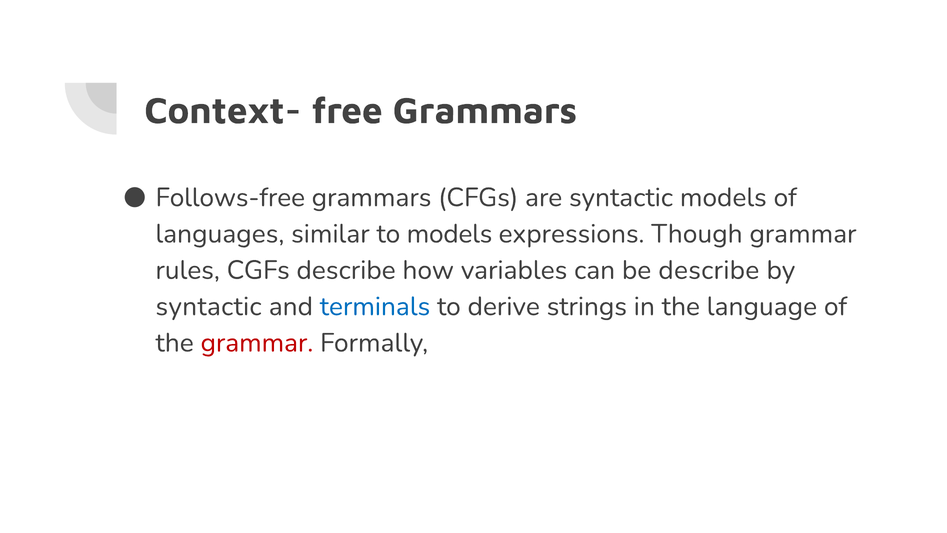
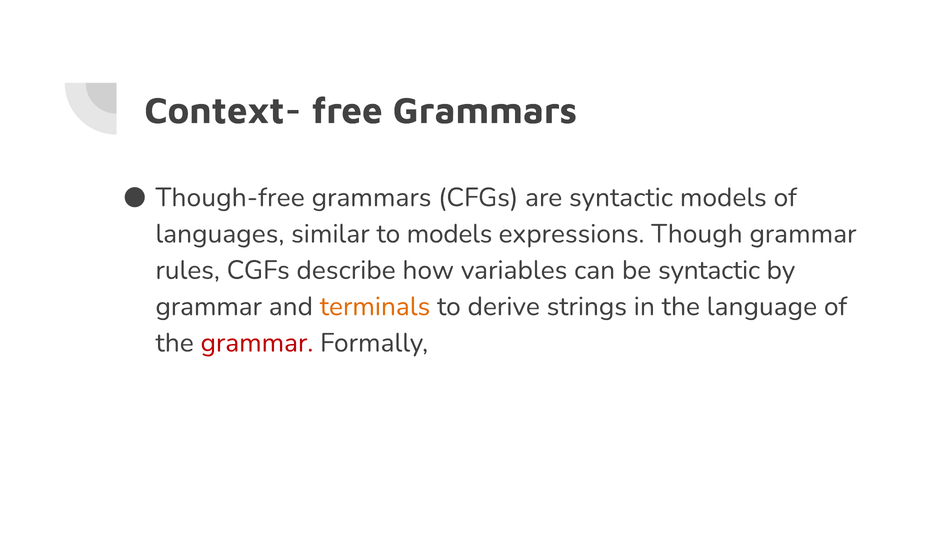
Follows-free: Follows-free -> Though-free
be describe: describe -> syntactic
syntactic at (209, 306): syntactic -> grammar
terminals colour: blue -> orange
